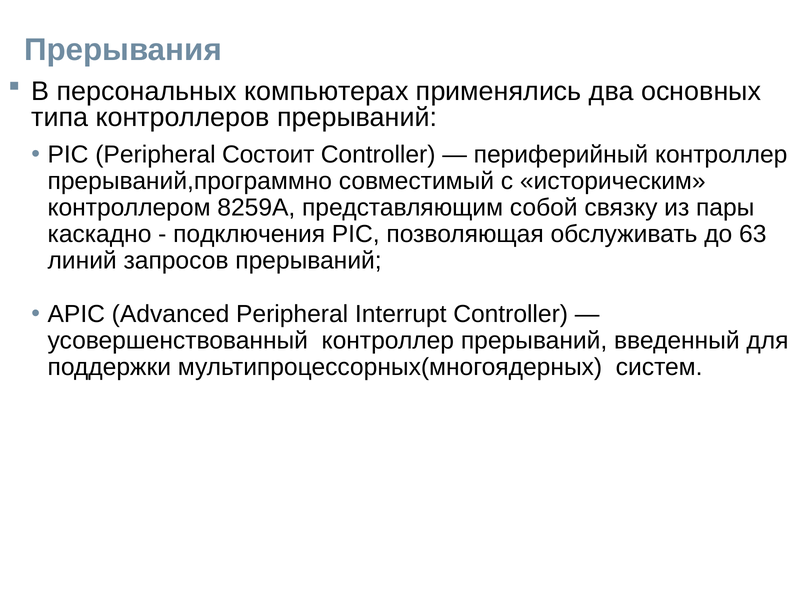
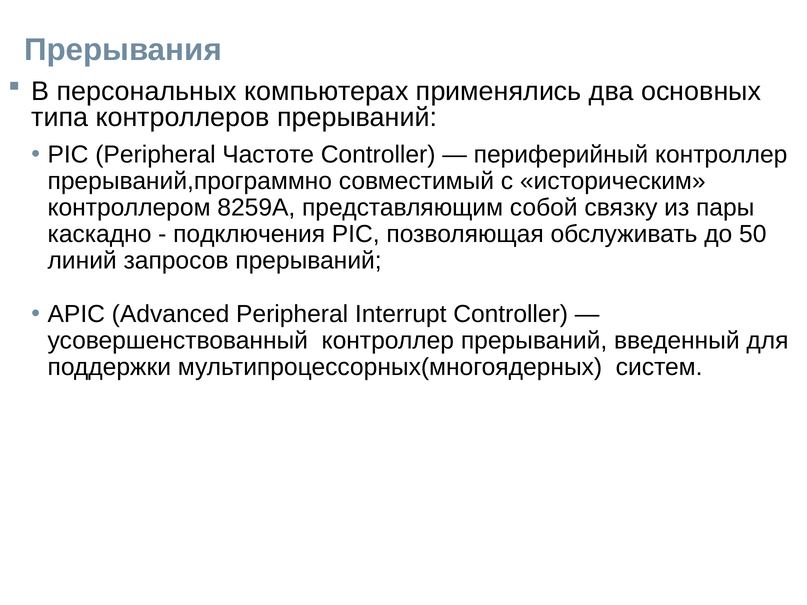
Состоит: Состоит -> Частоте
63: 63 -> 50
